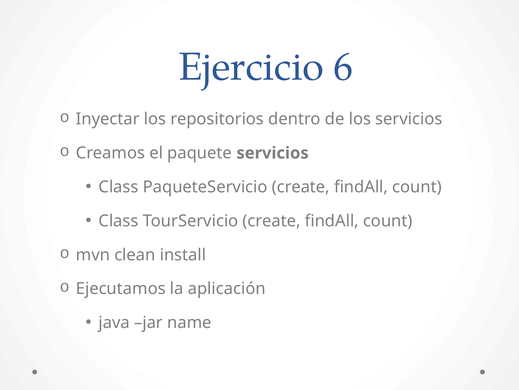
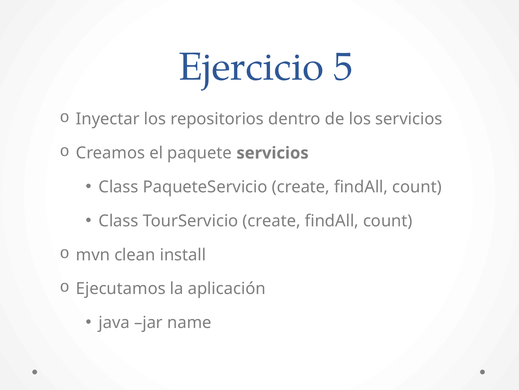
6: 6 -> 5
